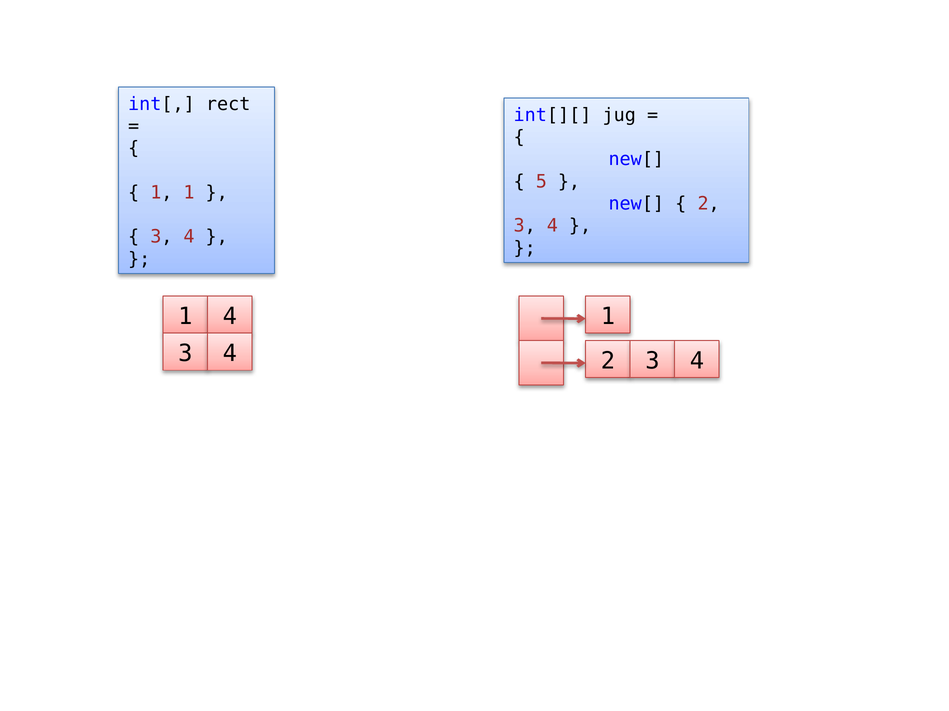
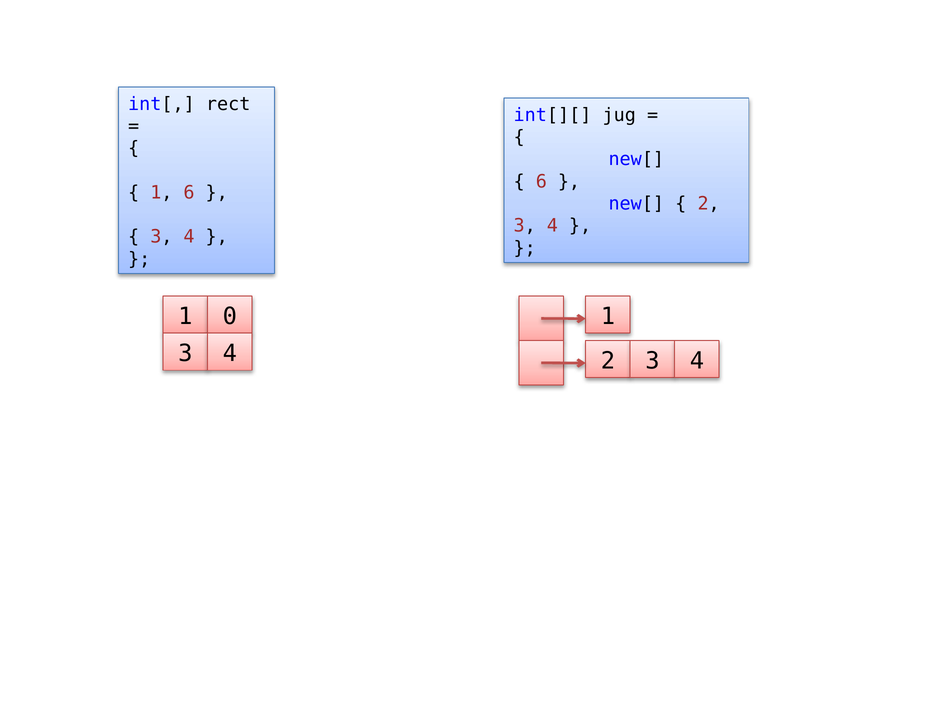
5 at (541, 182): 5 -> 6
1 1: 1 -> 6
1 4: 4 -> 0
